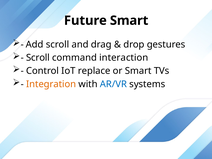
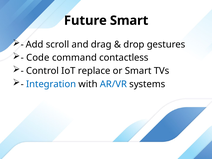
Scroll at (38, 58): Scroll -> Code
interaction: interaction -> contactless
Integration colour: orange -> blue
